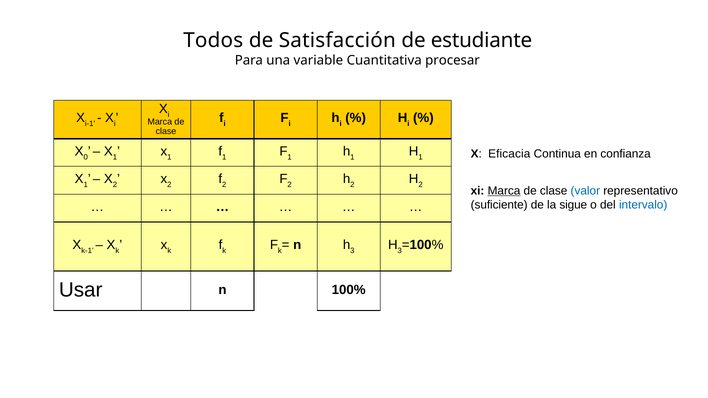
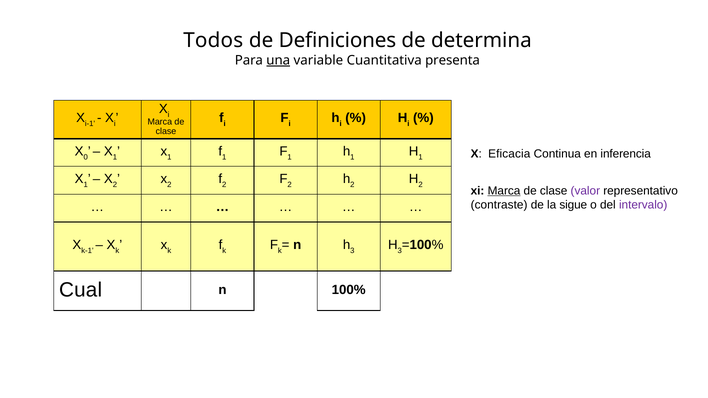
Satisfacción: Satisfacción -> Definiciones
estudiante: estudiante -> determina
una underline: none -> present
procesar: procesar -> presenta
confianza: confianza -> inferencia
valor colour: blue -> purple
suficiente: suficiente -> contraste
intervalo colour: blue -> purple
Usar: Usar -> Cual
